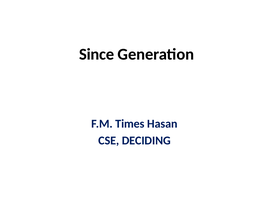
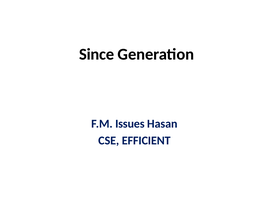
Times: Times -> Issues
DECIDING: DECIDING -> EFFICIENT
